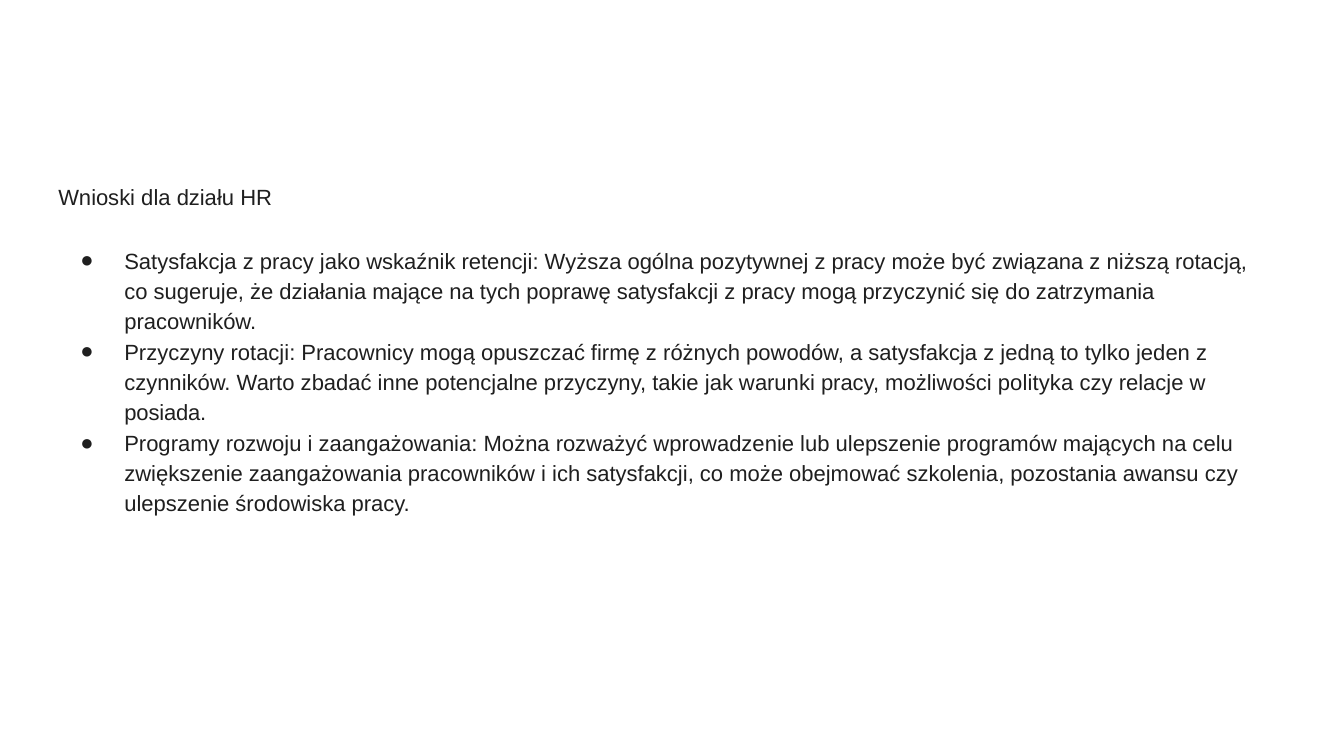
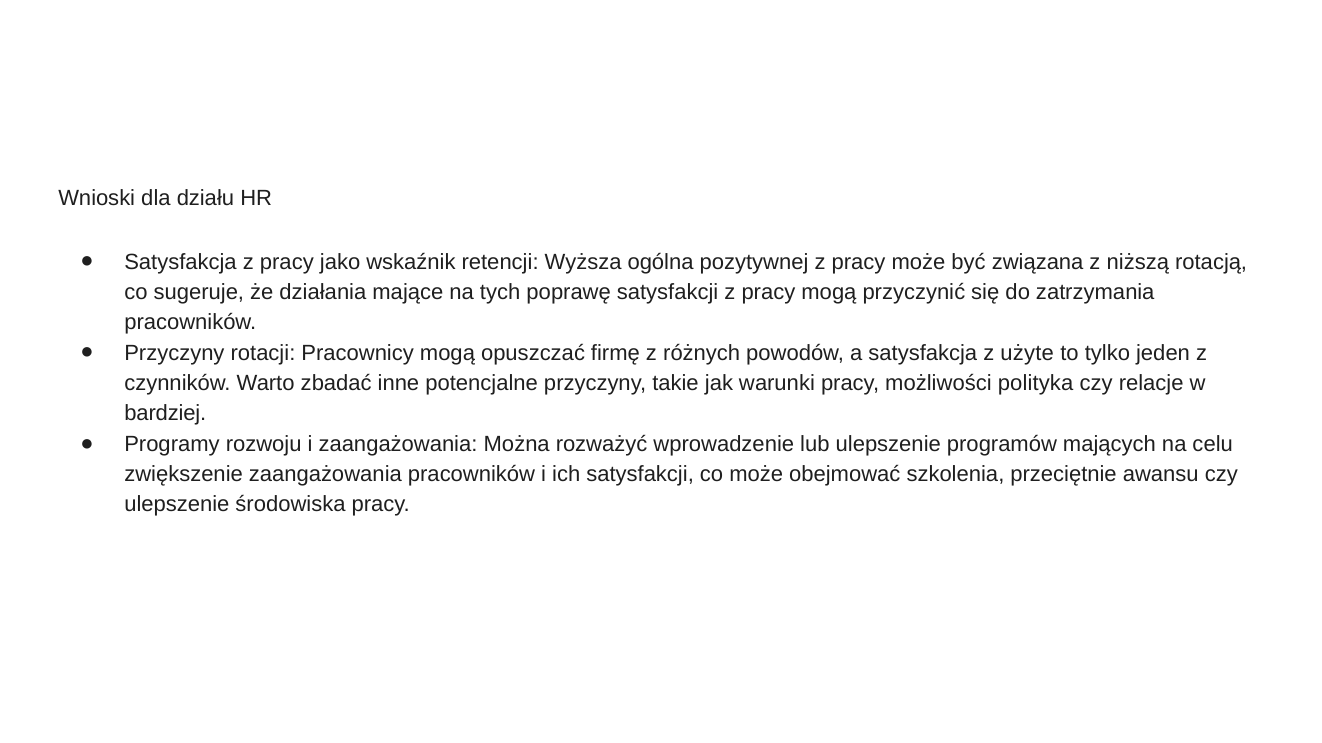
jedną: jedną -> użyte
posiada: posiada -> bardziej
pozostania: pozostania -> przeciętnie
